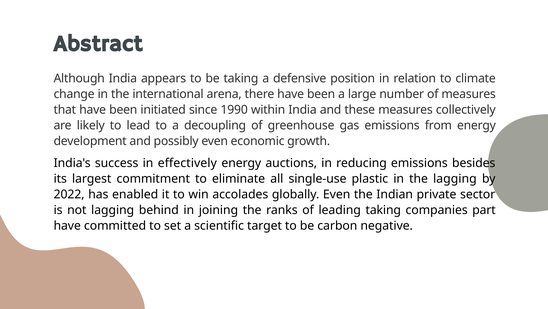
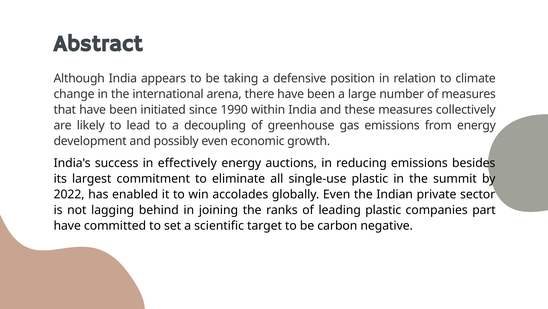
the lagging: lagging -> summit
leading taking: taking -> plastic
